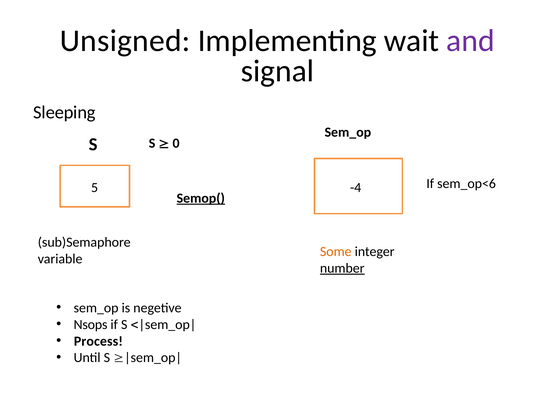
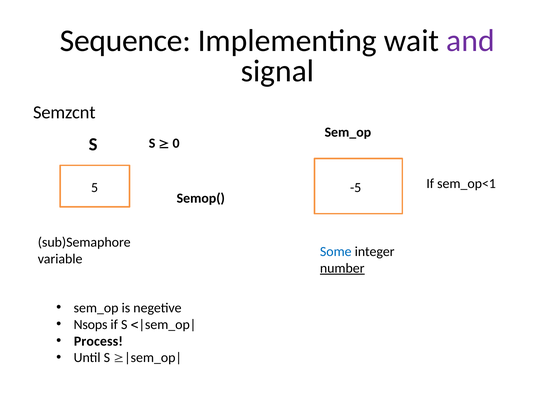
Unsigned: Unsigned -> Sequence
Sleeping: Sleeping -> Semzcnt
sem_op<6: sem_op<6 -> sem_op<1
-4: -4 -> -5
Semop( underline: present -> none
Some colour: orange -> blue
